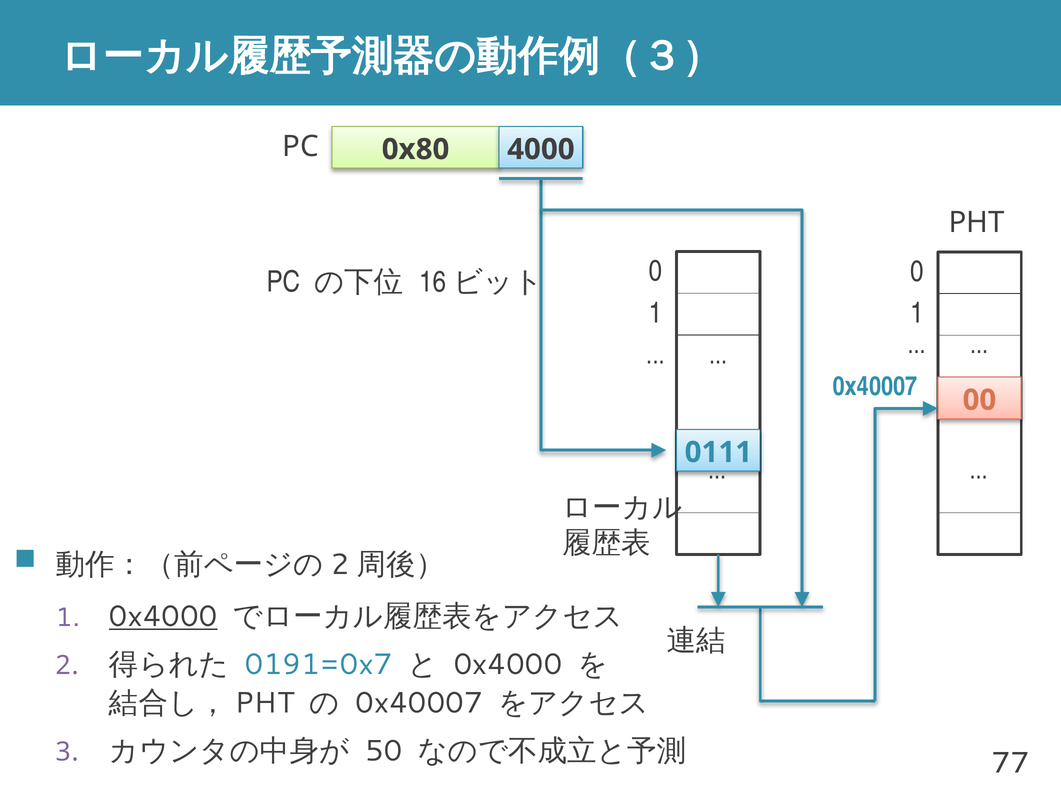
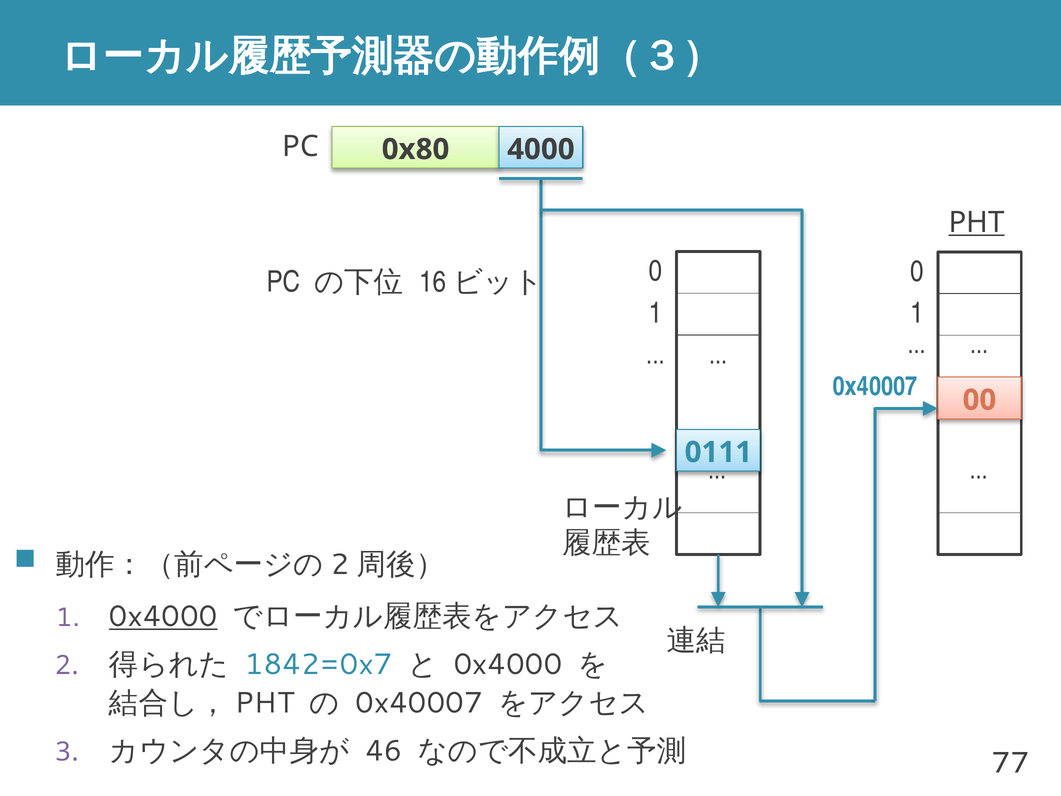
PHT underline: none -> present
0191=0x7: 0191=0x7 -> 1842=0x7
50: 50 -> 46
